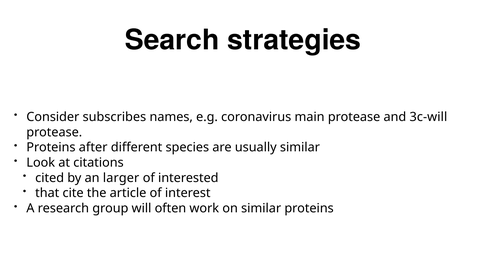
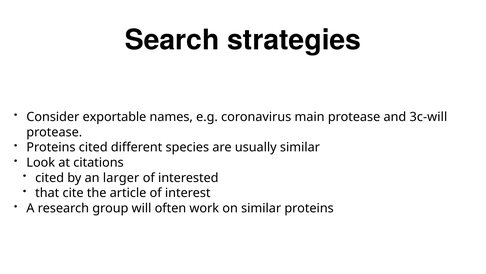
subscribes: subscribes -> exportable
Proteins after: after -> cited
